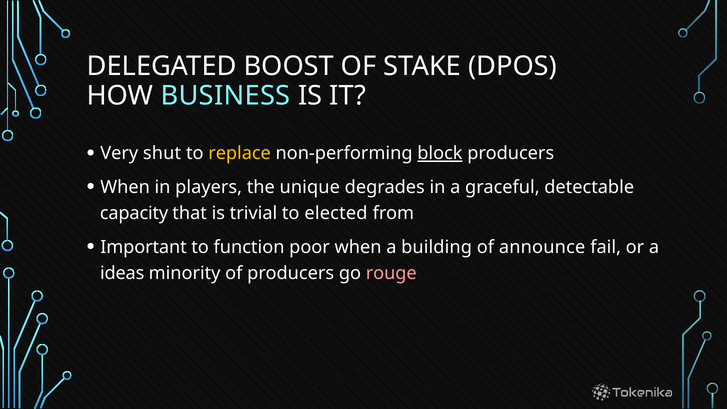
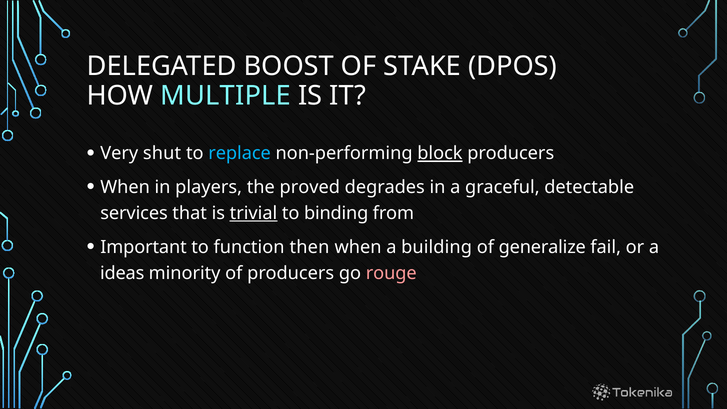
BUSINESS: BUSINESS -> MULTIPLE
replace colour: yellow -> light blue
unique: unique -> proved
capacity: capacity -> services
trivial underline: none -> present
elected: elected -> binding
poor: poor -> then
announce: announce -> generalize
